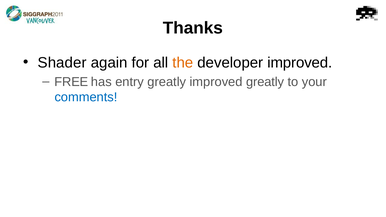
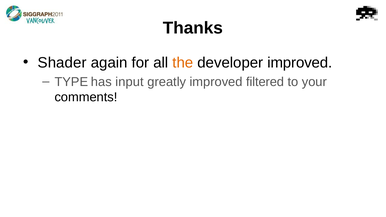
FREE: FREE -> TYPE
entry: entry -> input
improved greatly: greatly -> filtered
comments colour: blue -> black
